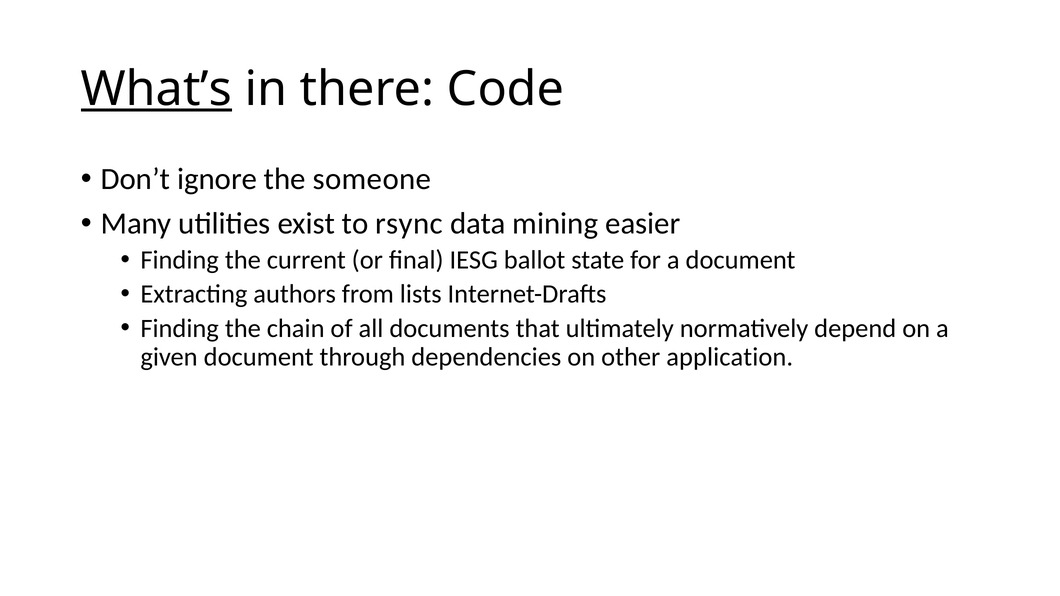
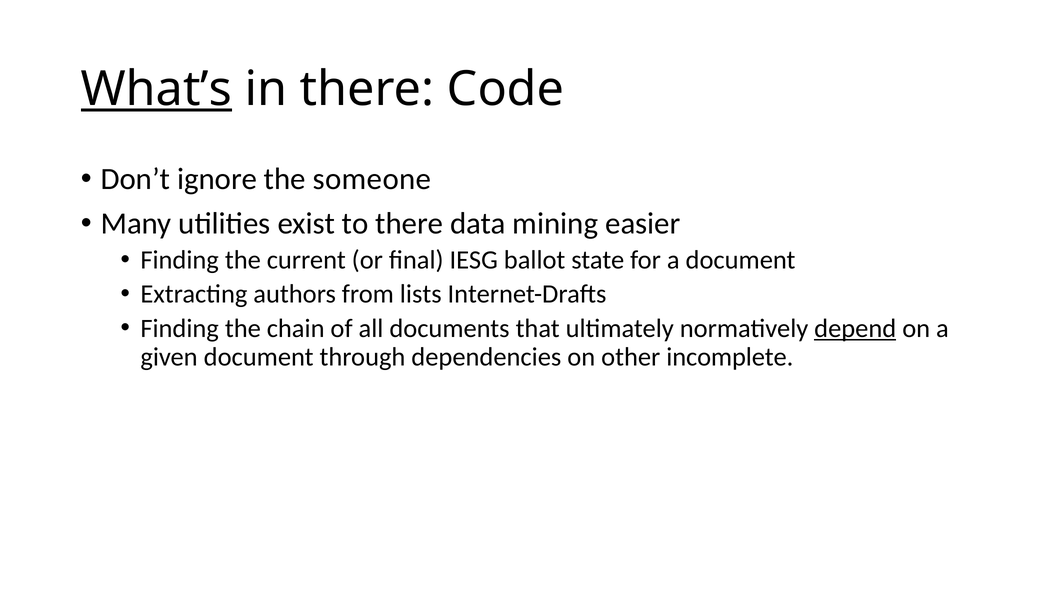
to rsync: rsync -> there
depend underline: none -> present
application: application -> incomplete
